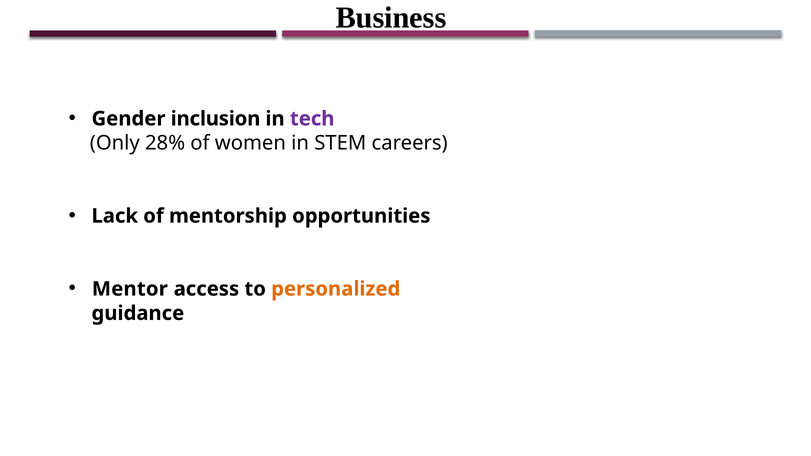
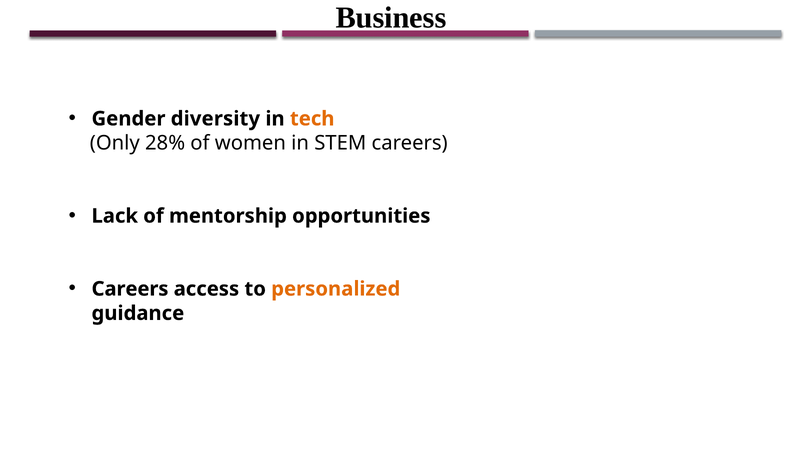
inclusion: inclusion -> diversity
tech colour: purple -> orange
Mentor at (130, 289): Mentor -> Careers
